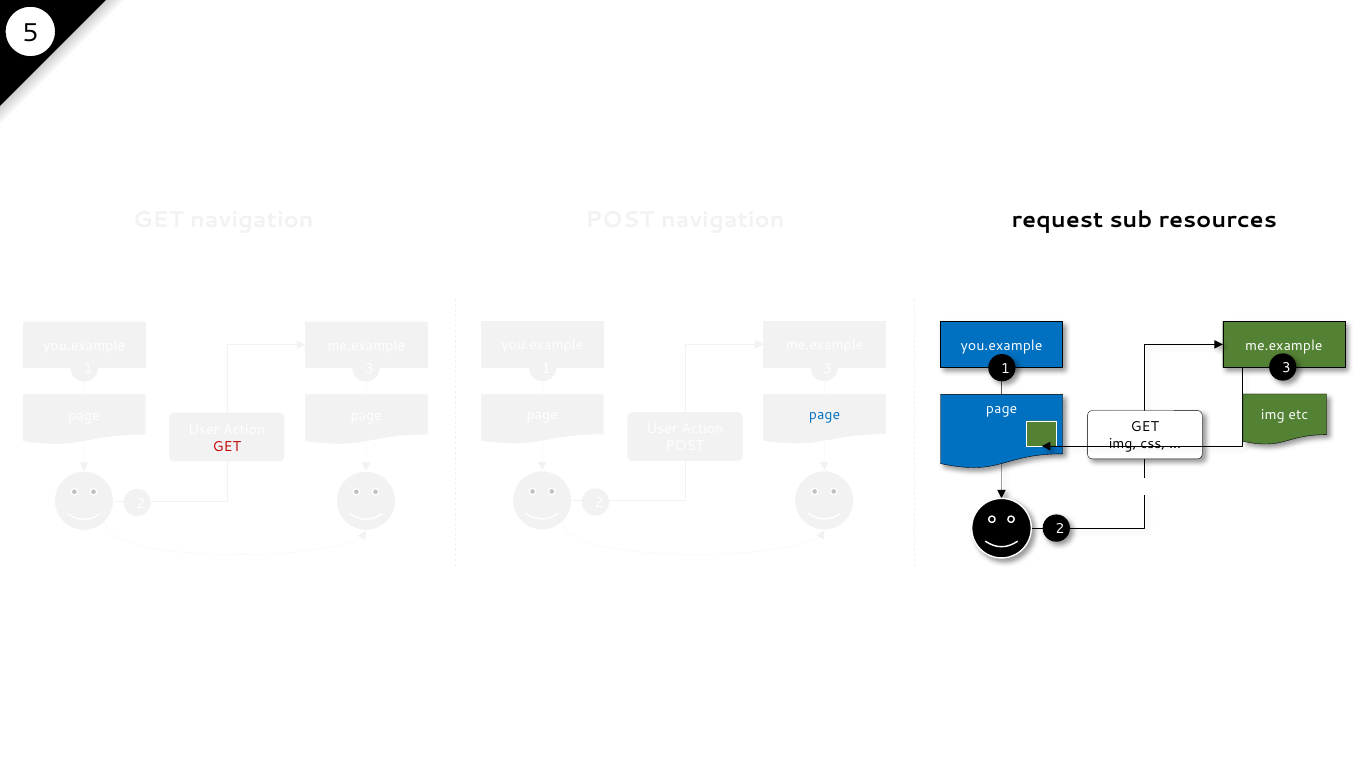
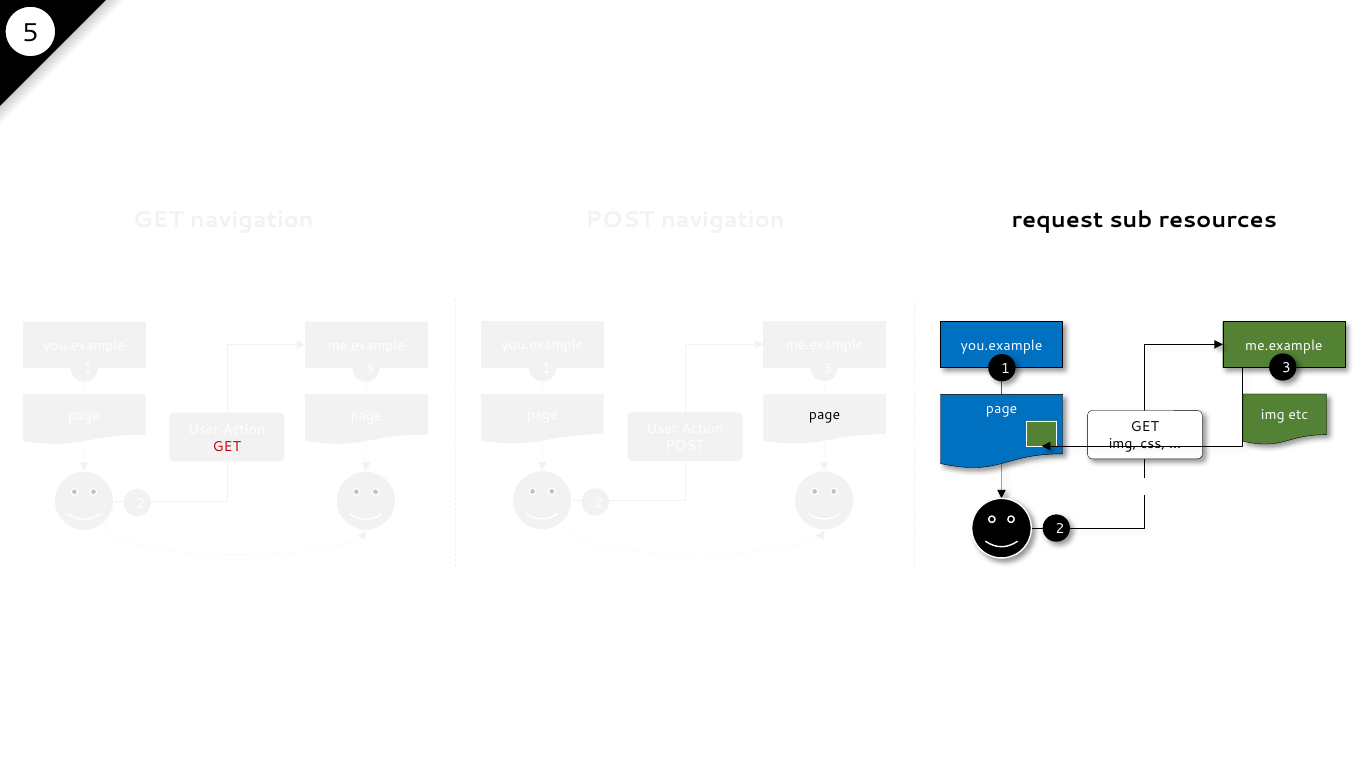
page at (825, 415) colour: blue -> black
